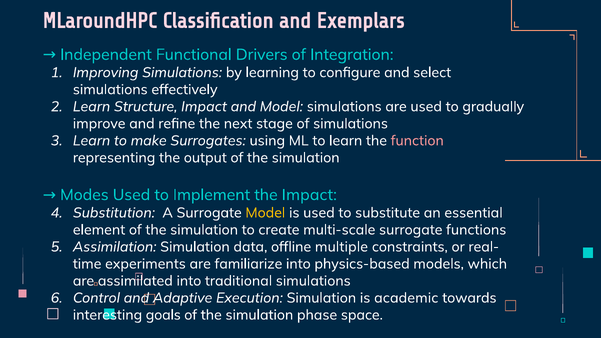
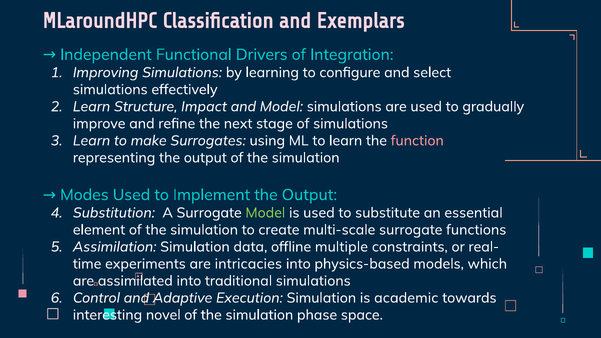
Implement the Impact: Impact -> Output
Model at (265, 213) colour: yellow -> light green
familiarize: familiarize -> intricacies
goals: goals -> novel
